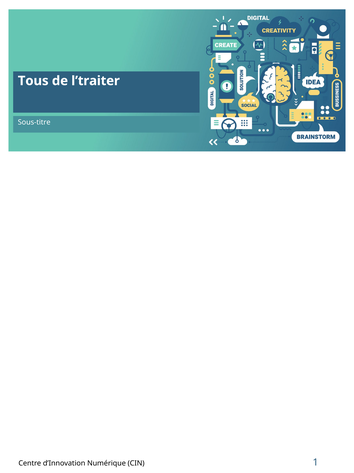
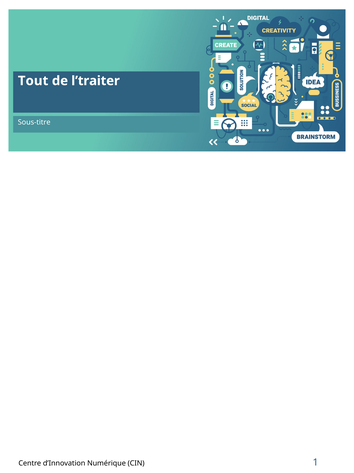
Tous: Tous -> Tout
